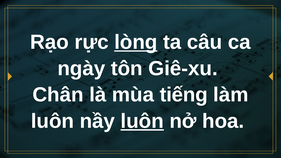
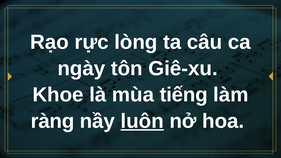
lòng underline: present -> none
Chân: Chân -> Khoe
luôn at (52, 121): luôn -> ràng
